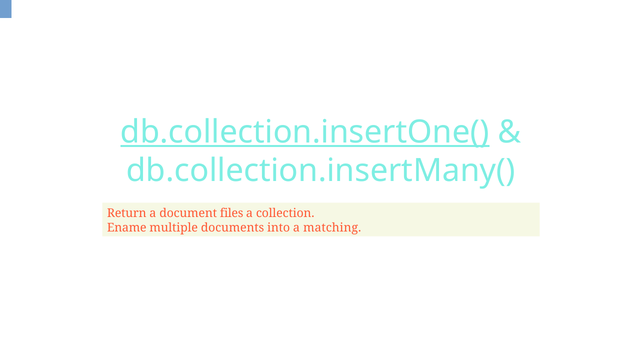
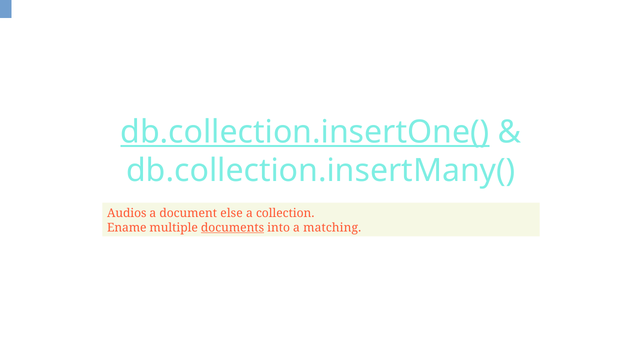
Return: Return -> Audios
files: files -> else
documents underline: none -> present
